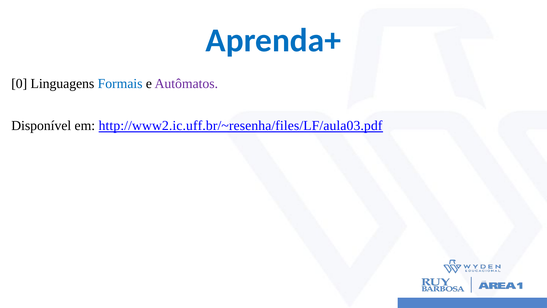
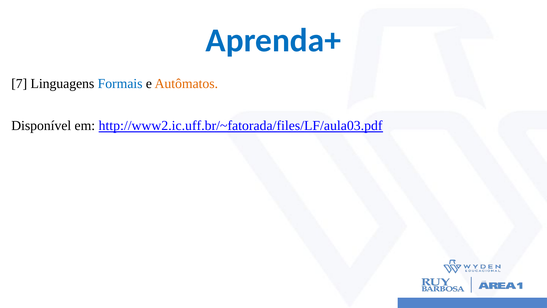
0: 0 -> 7
Autômatos colour: purple -> orange
http://www2.ic.uff.br/~resenha/files/LF/aula03.pdf: http://www2.ic.uff.br/~resenha/files/LF/aula03.pdf -> http://www2.ic.uff.br/~fatorada/files/LF/aula03.pdf
